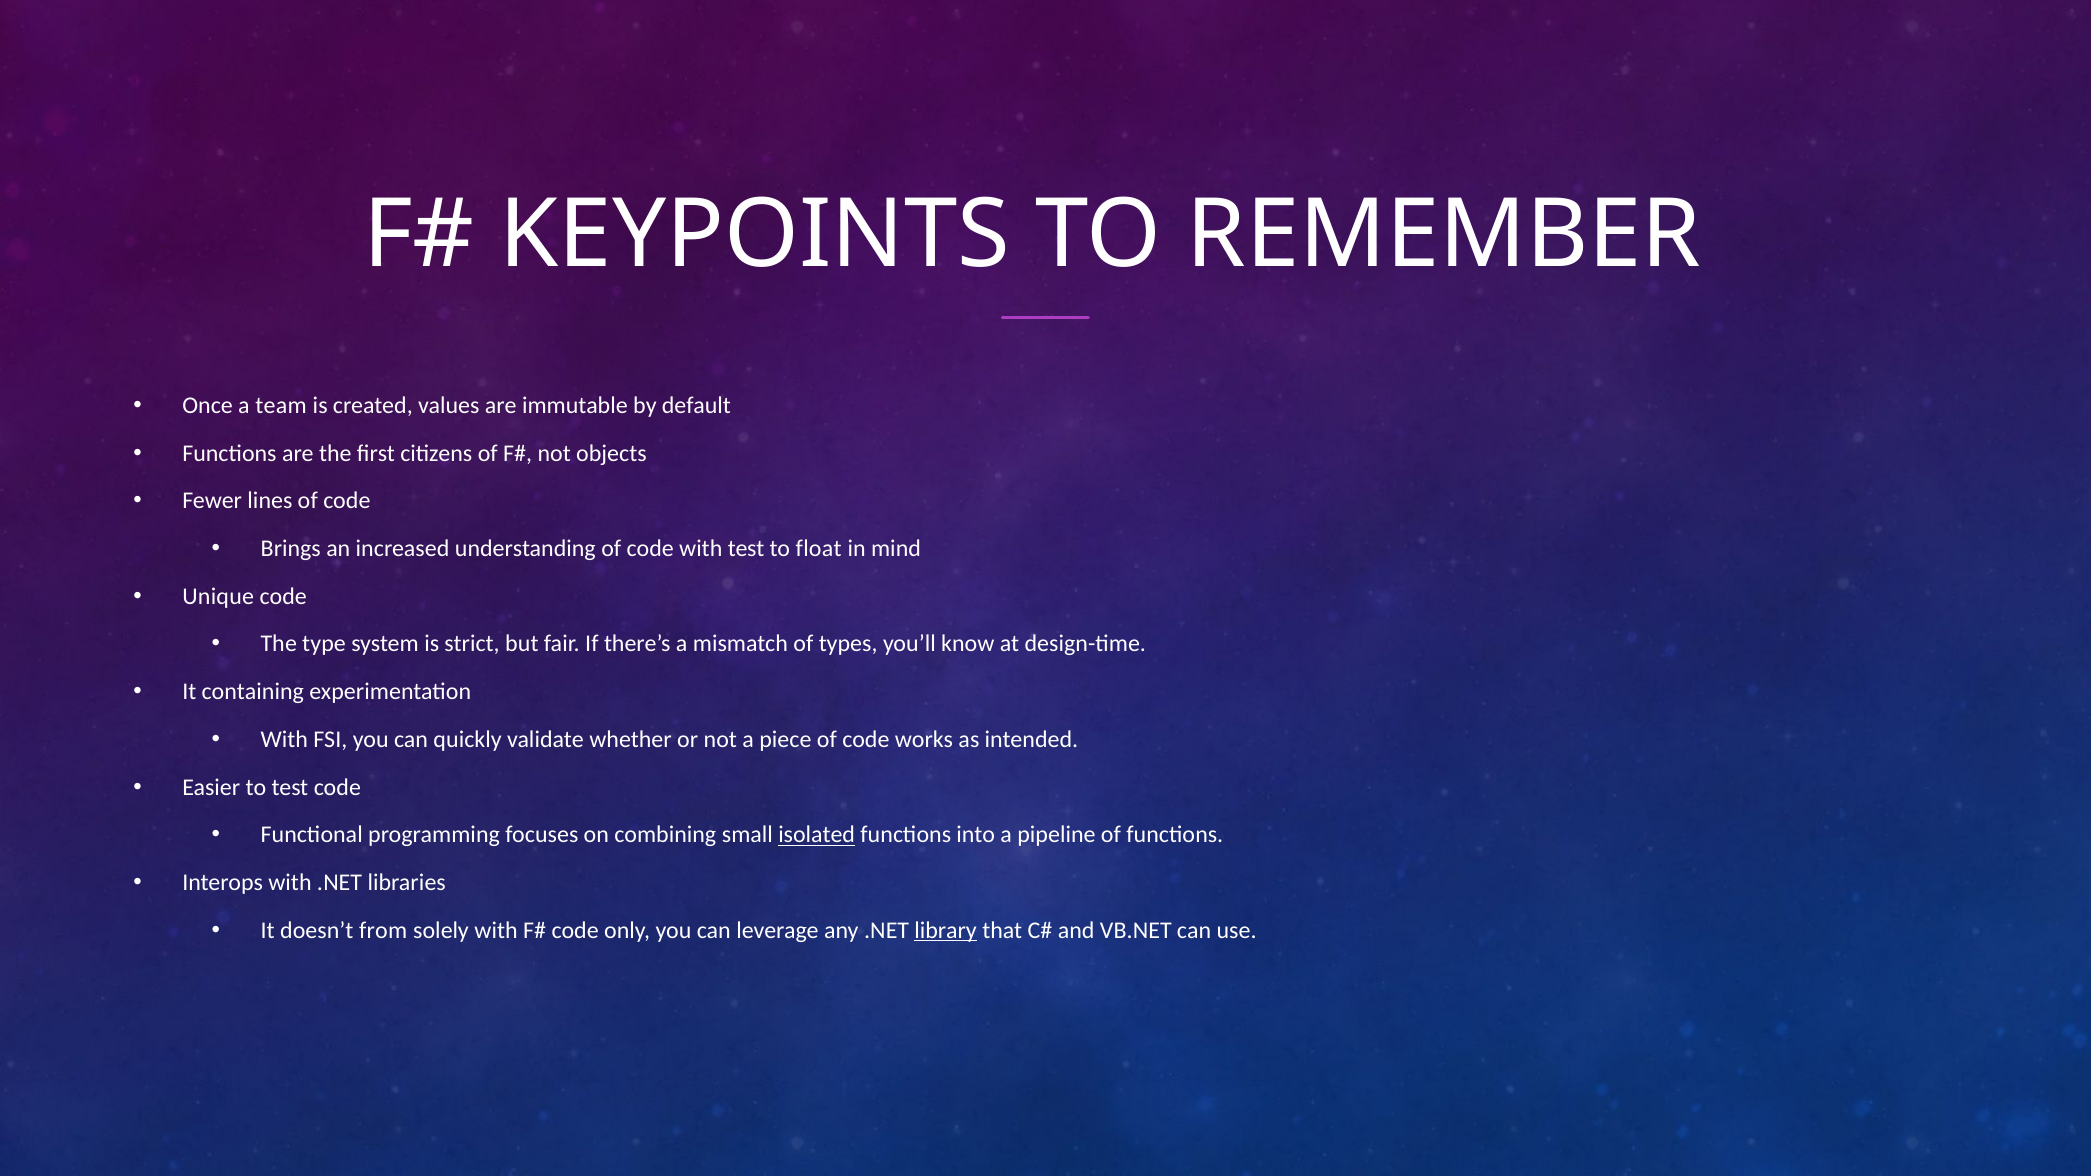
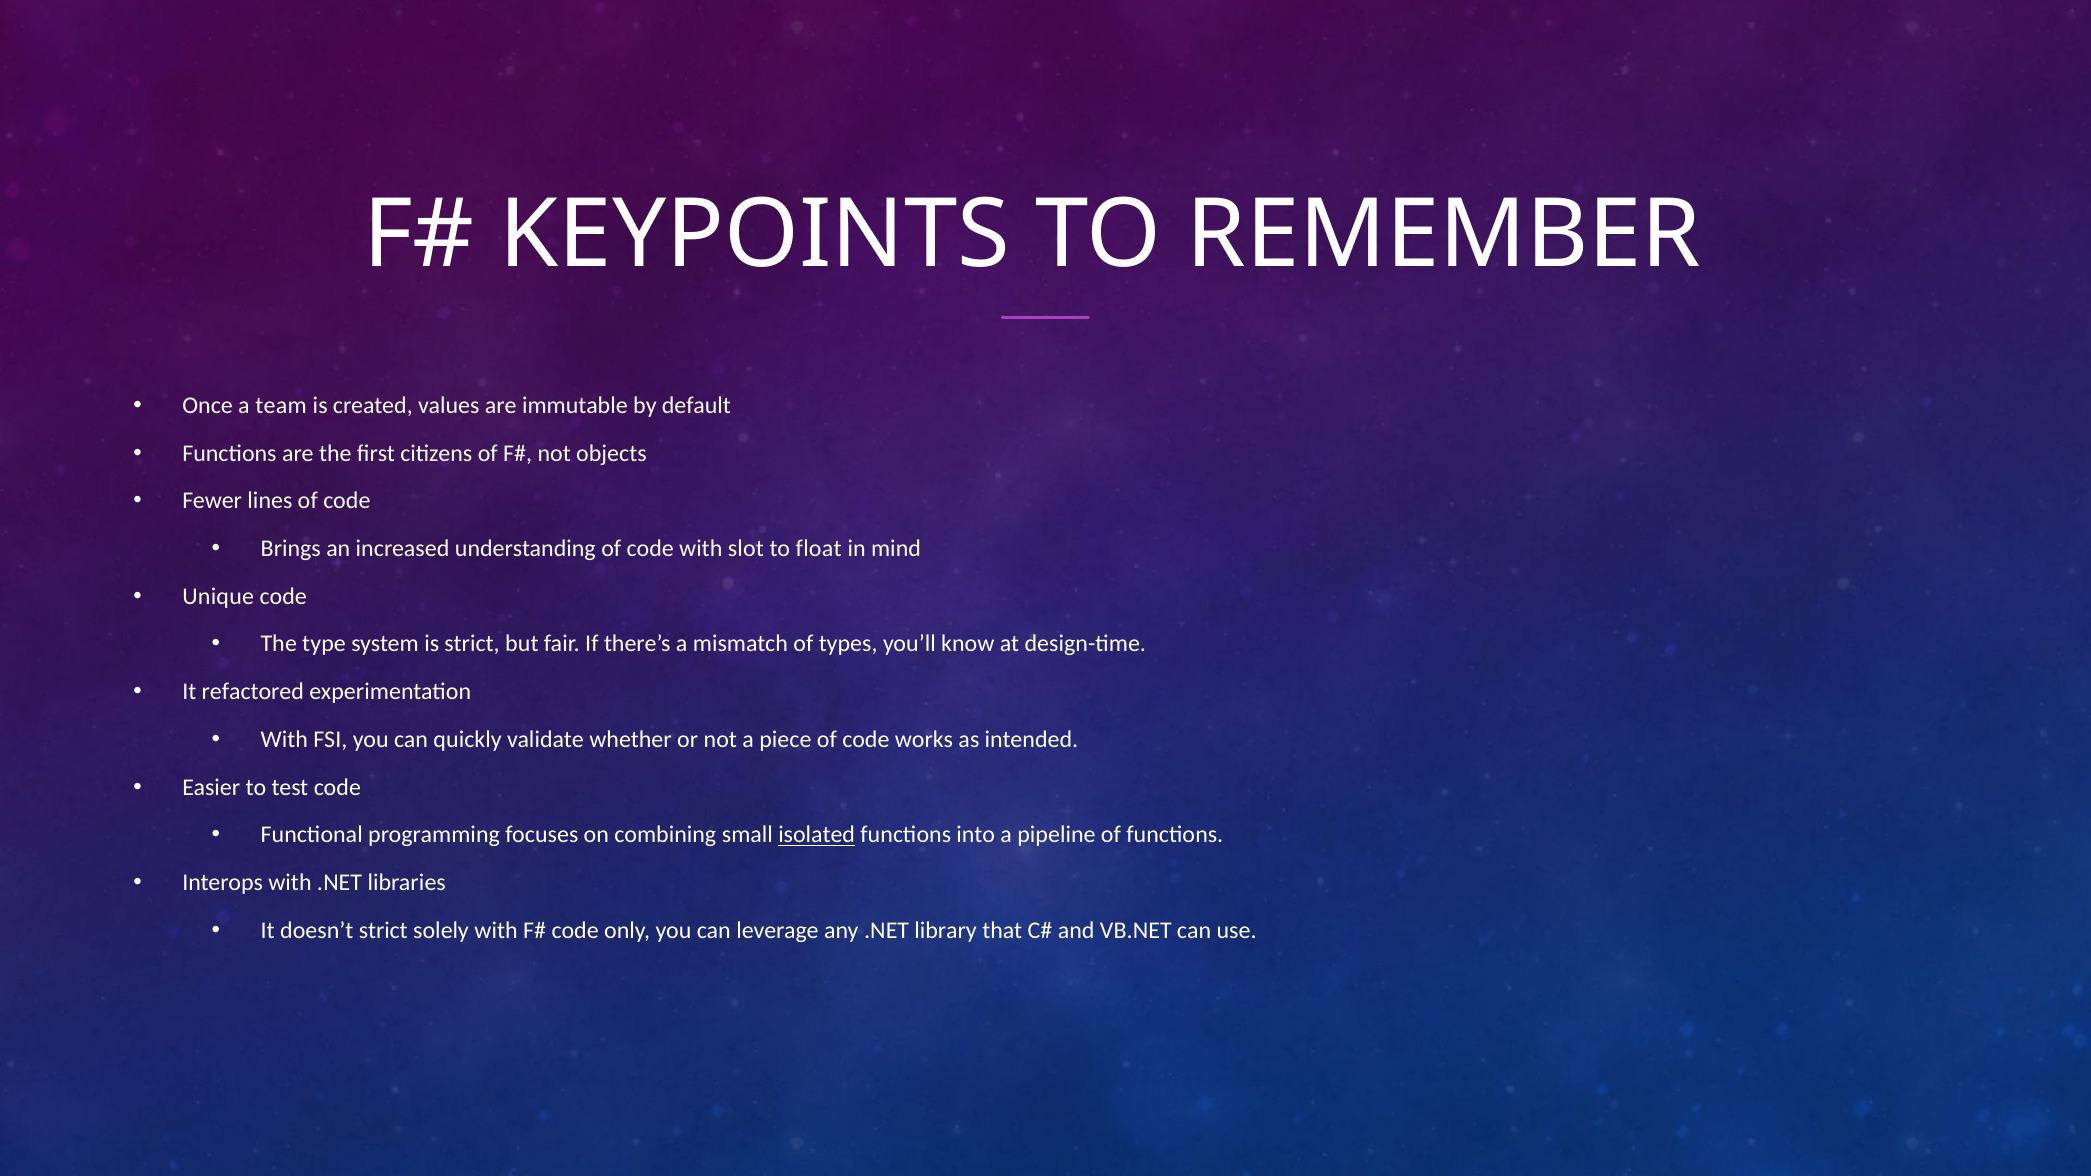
with test: test -> slot
containing: containing -> refactored
doesn’t from: from -> strict
library underline: present -> none
